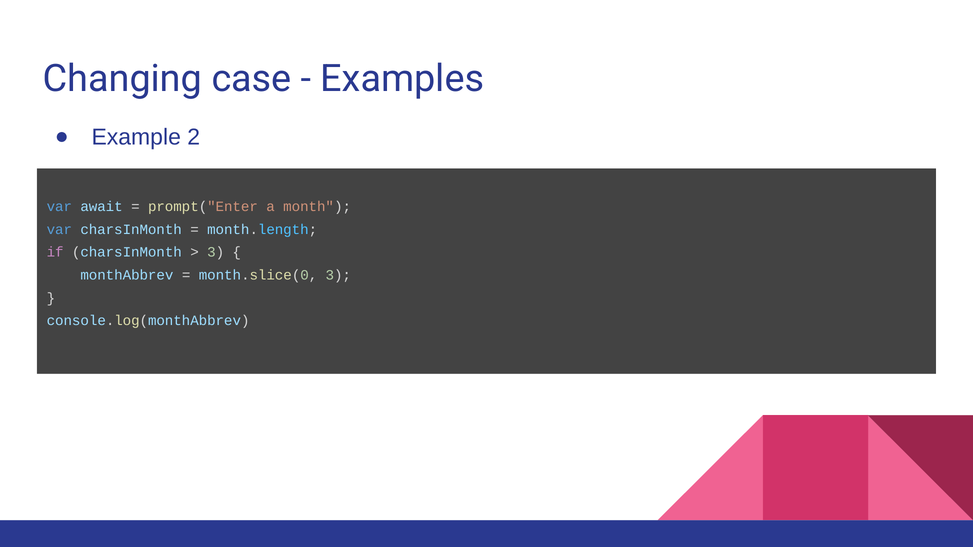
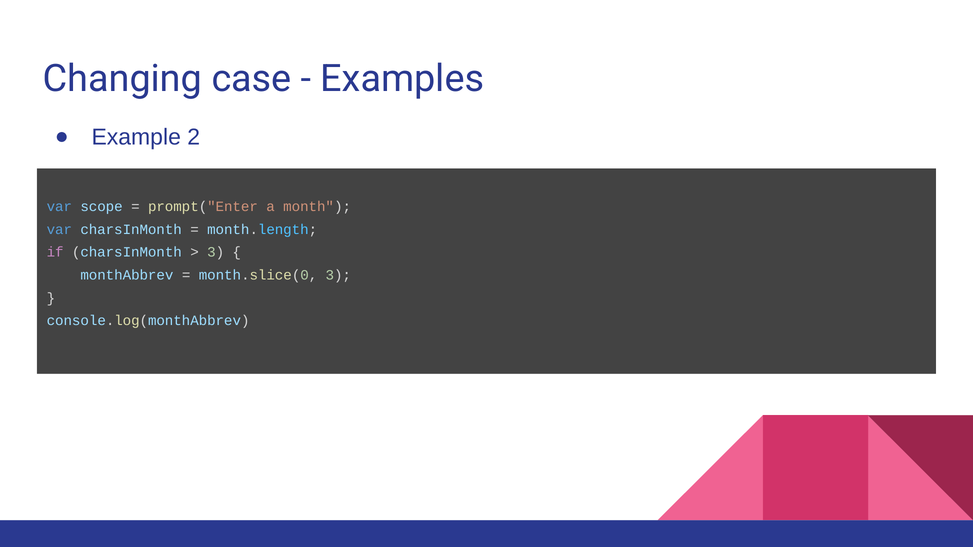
await: await -> scope
